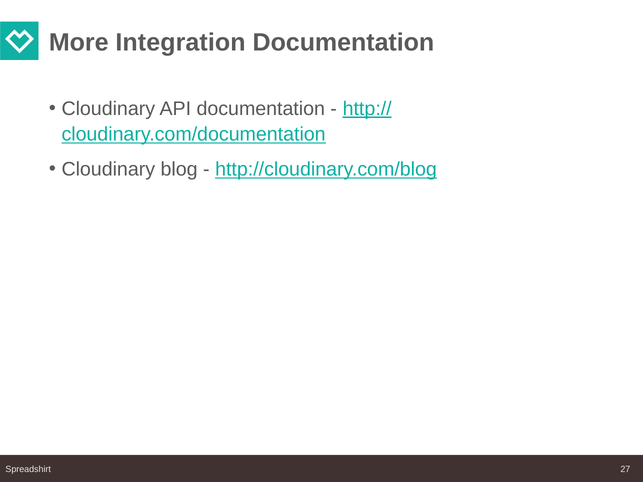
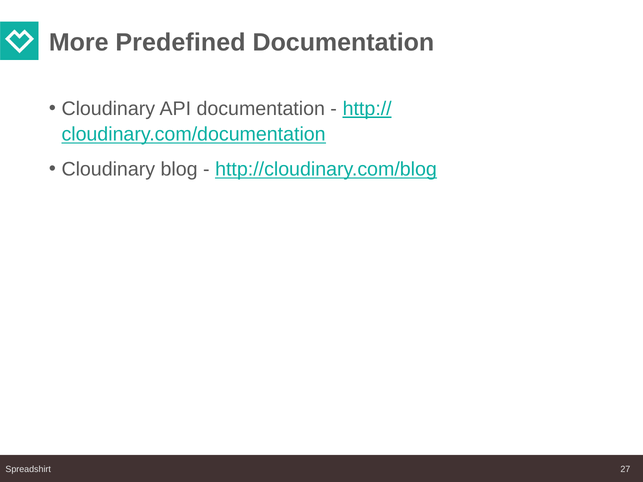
Integration: Integration -> Predefined
